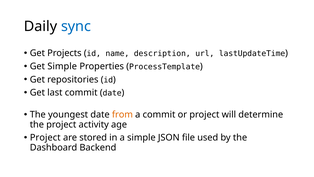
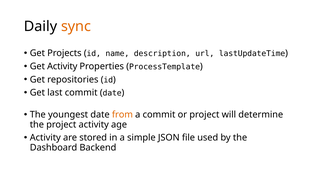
sync colour: blue -> orange
Get Simple: Simple -> Activity
Project at (45, 137): Project -> Activity
